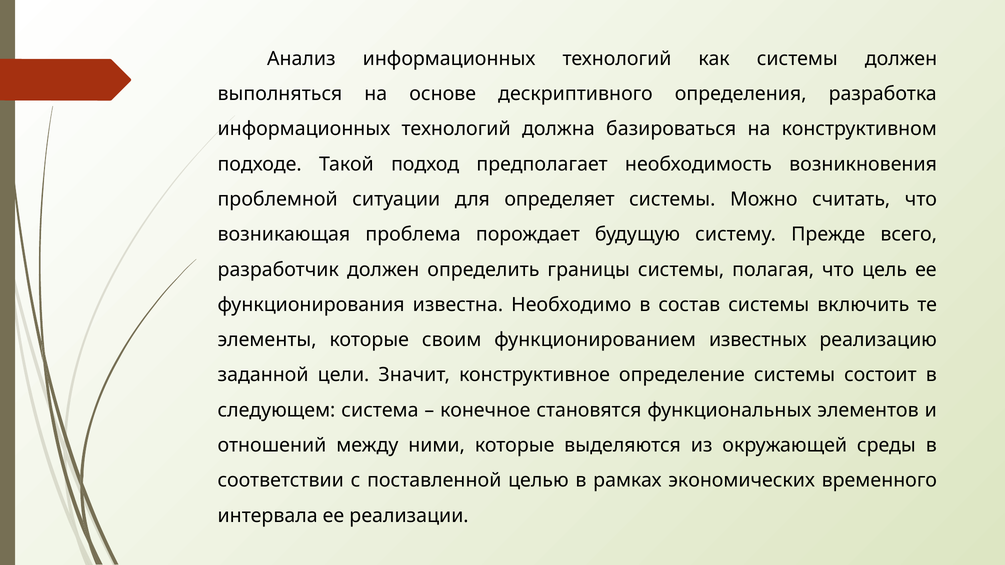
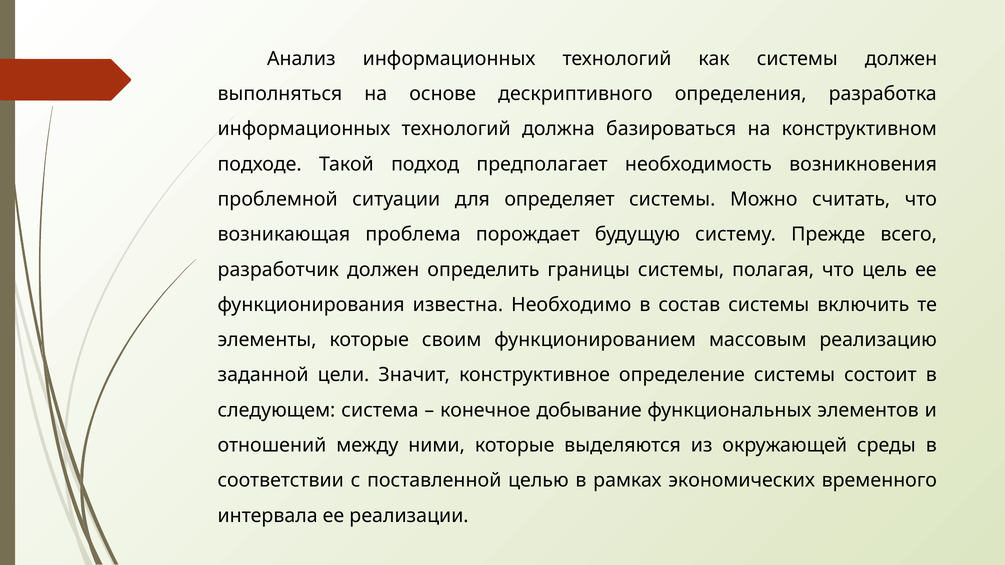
известных: известных -> массовым
становятся: становятся -> добывание
